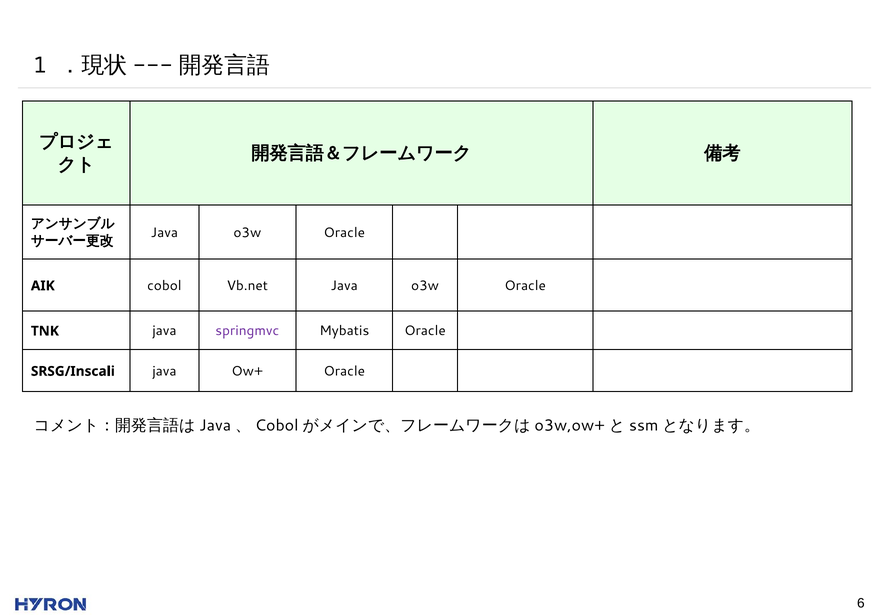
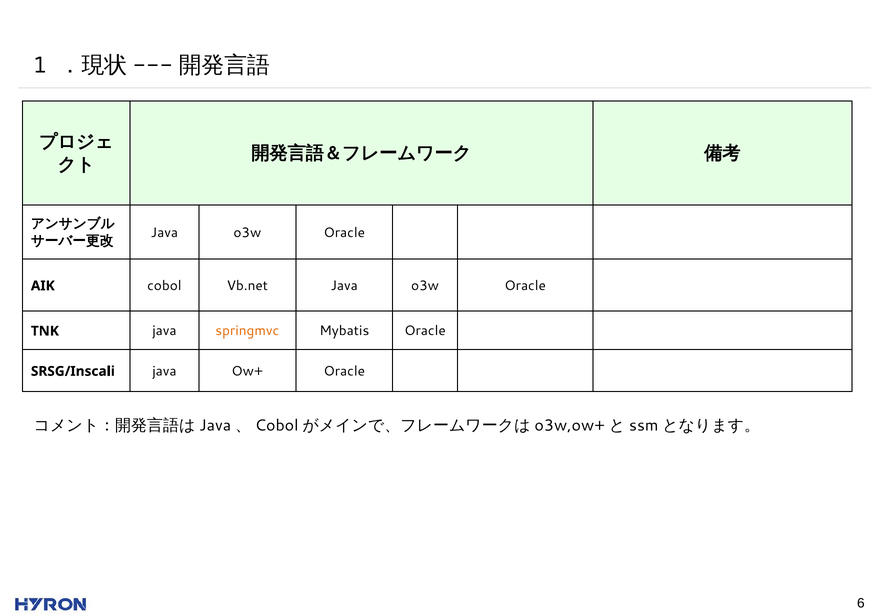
springmvc colour: purple -> orange
